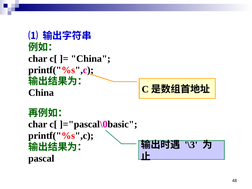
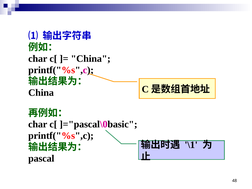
\3: \3 -> \1
